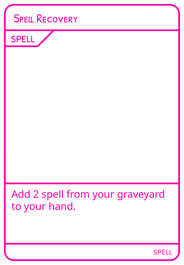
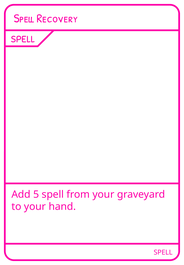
2: 2 -> 5
